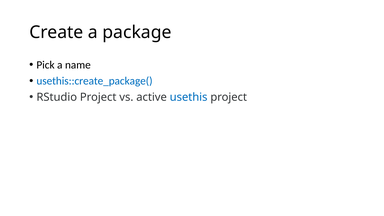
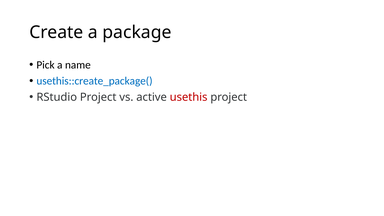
usethis colour: blue -> red
